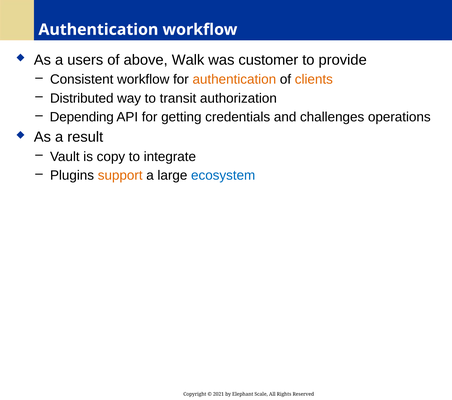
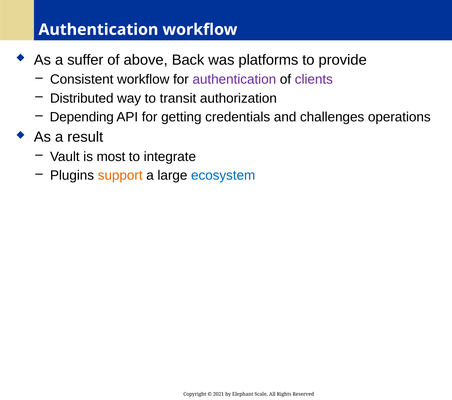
users: users -> suffer
Walk: Walk -> Back
customer: customer -> platforms
authentication at (234, 80) colour: orange -> purple
clients colour: orange -> purple
copy: copy -> most
